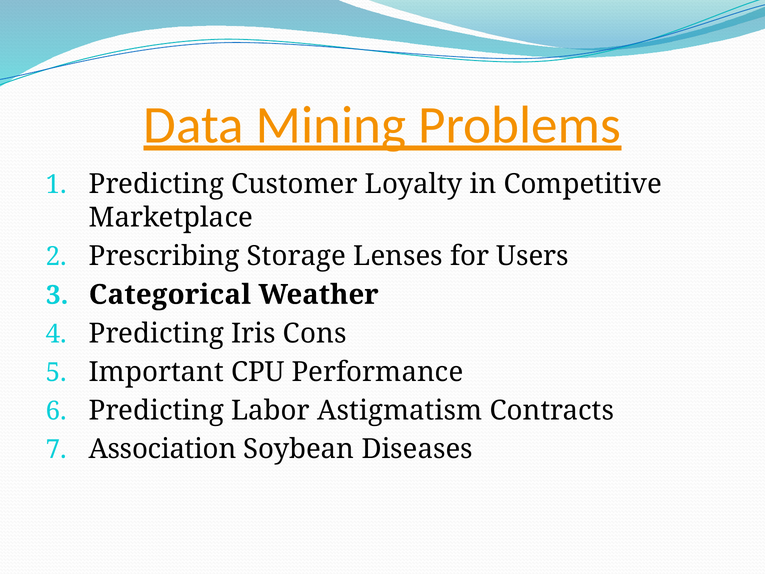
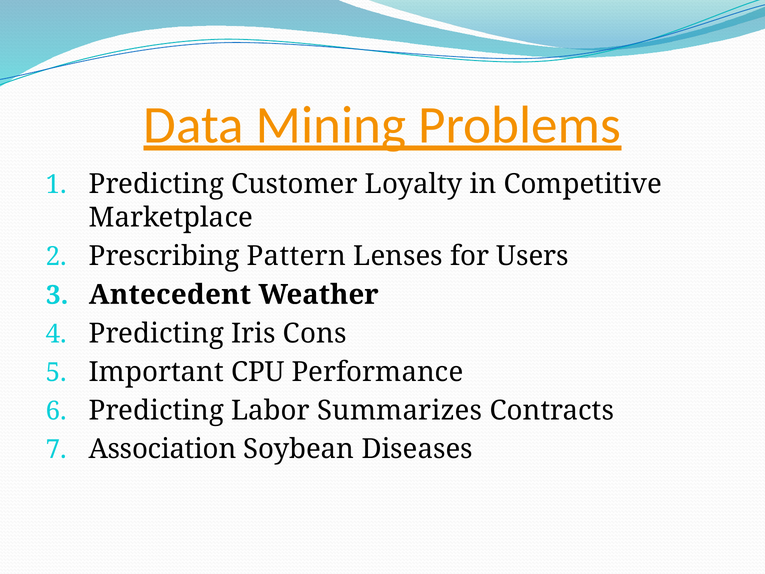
Storage: Storage -> Pattern
Categorical: Categorical -> Antecedent
Astigmatism: Astigmatism -> Summarizes
